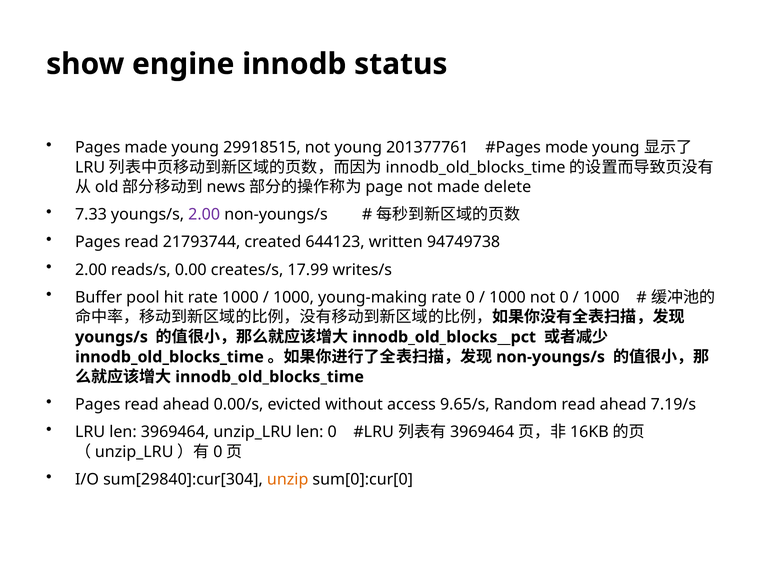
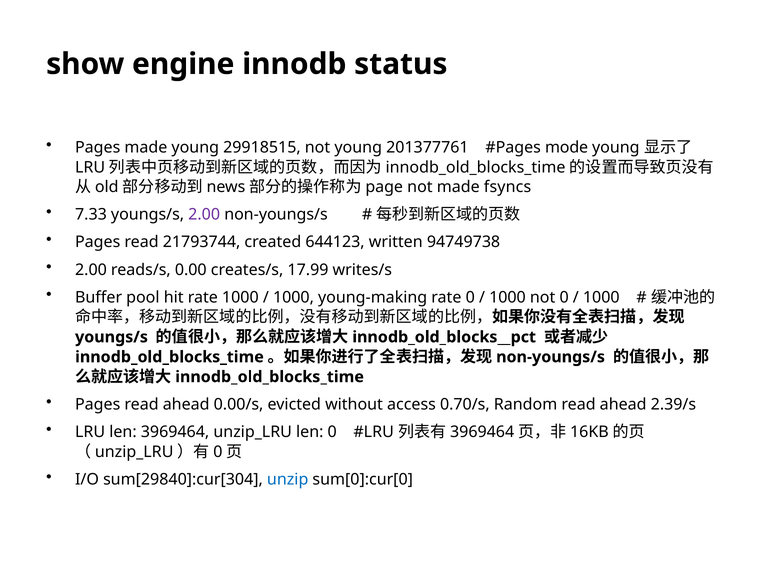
delete: delete -> fsyncs
9.65/s: 9.65/s -> 0.70/s
7.19/s: 7.19/s -> 2.39/s
unzip colour: orange -> blue
